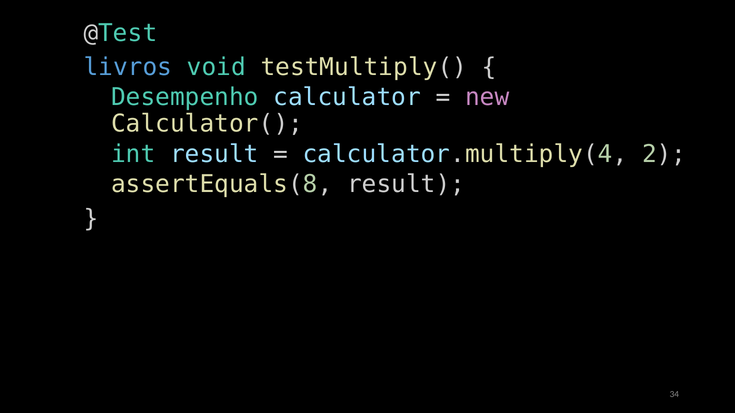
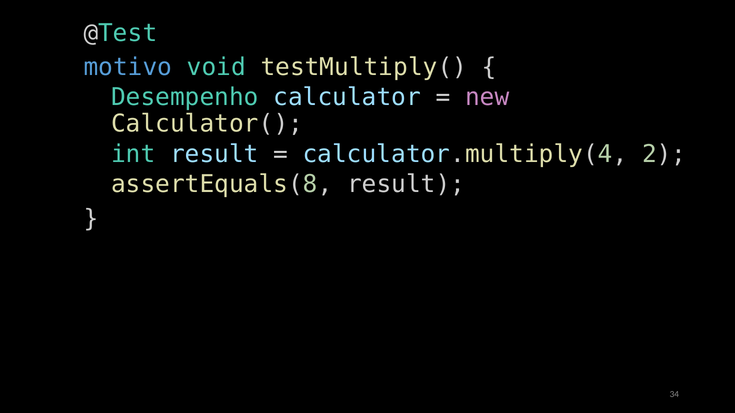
livros: livros -> motivo
